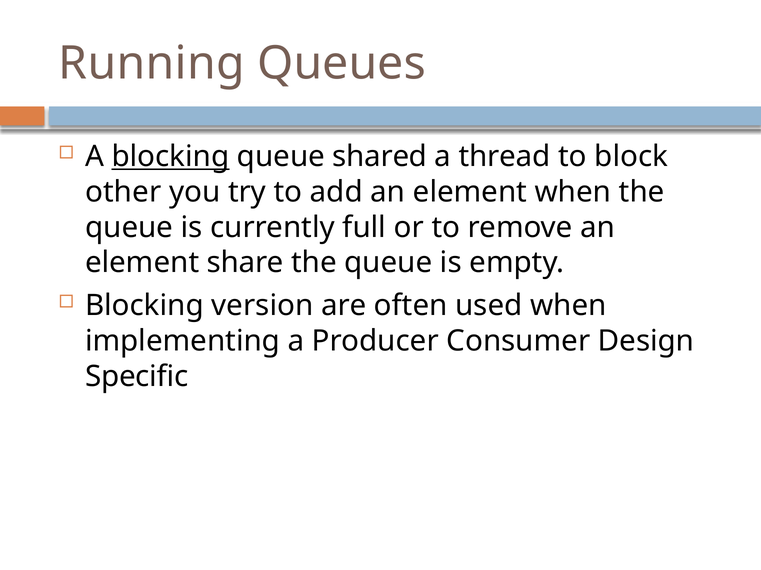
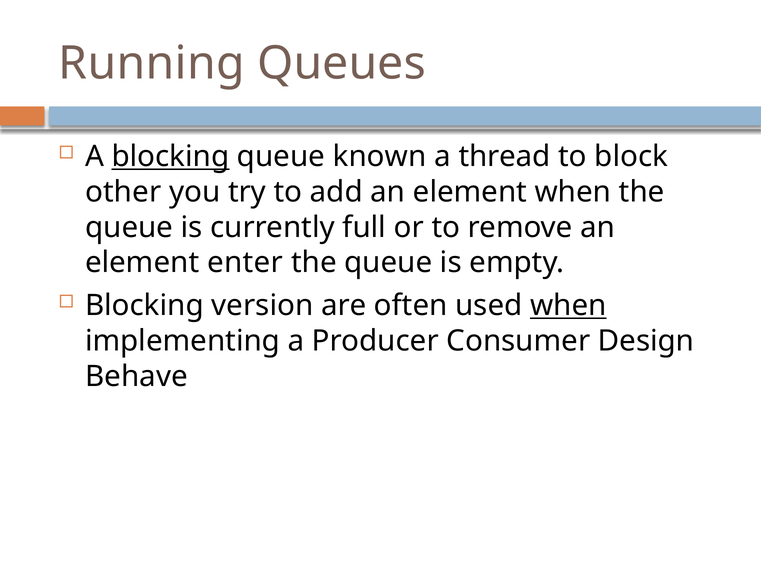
shared: shared -> known
share: share -> enter
when at (568, 306) underline: none -> present
Specific: Specific -> Behave
